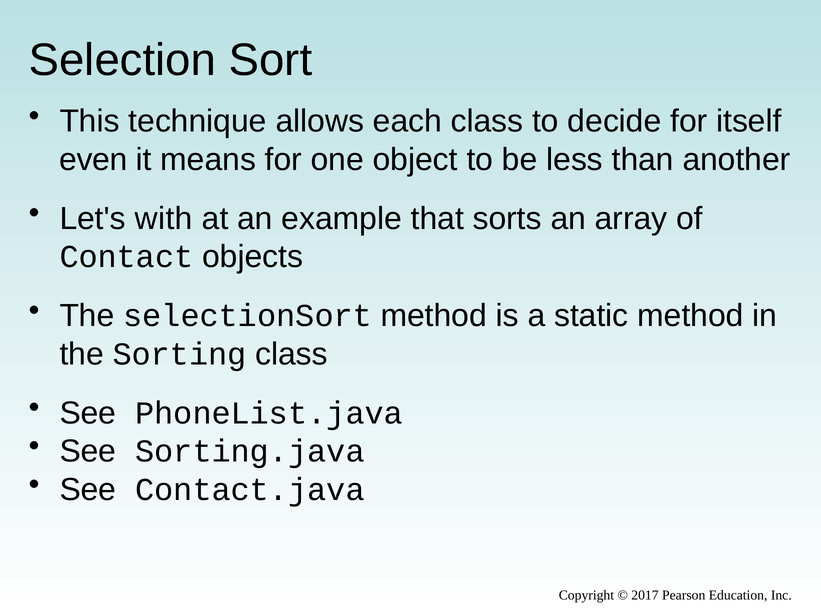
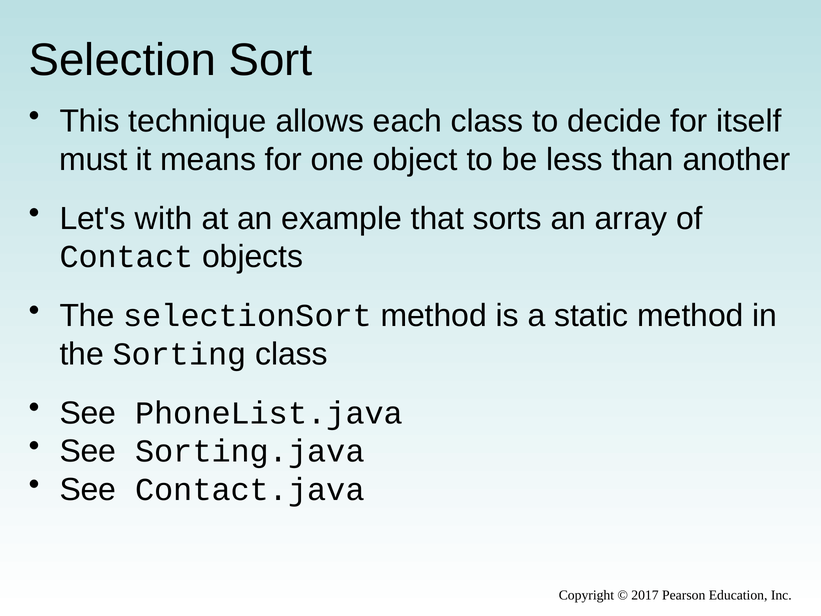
even: even -> must
